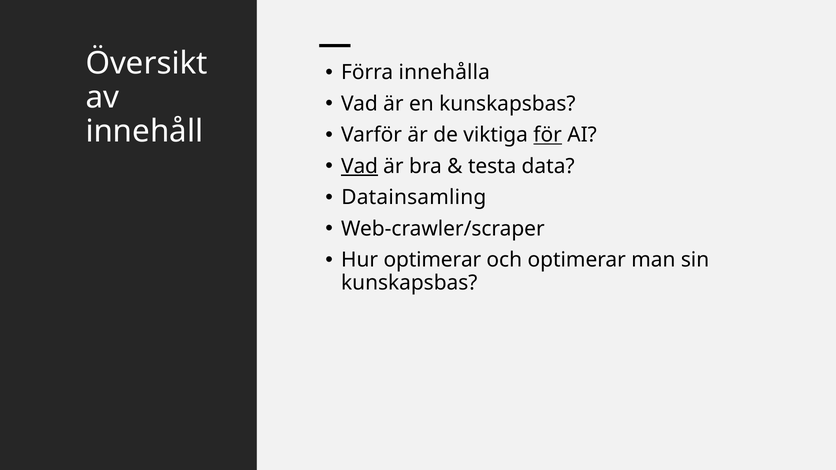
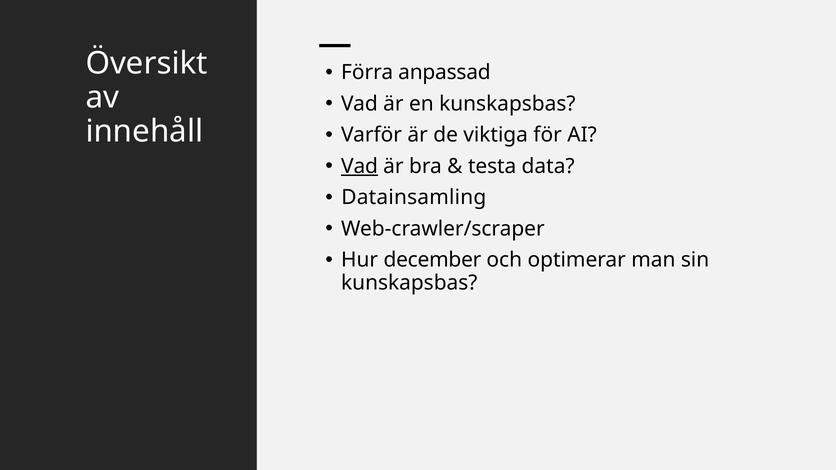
innehålla: innehålla -> anpassad
för underline: present -> none
Hur optimerar: optimerar -> december
